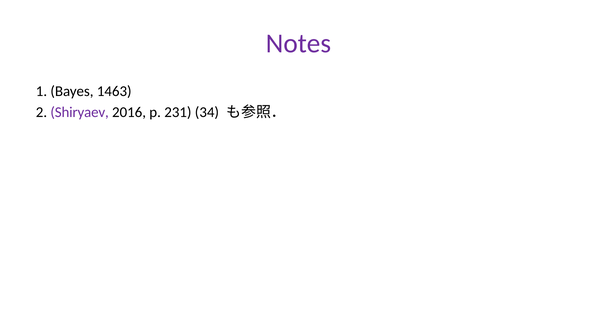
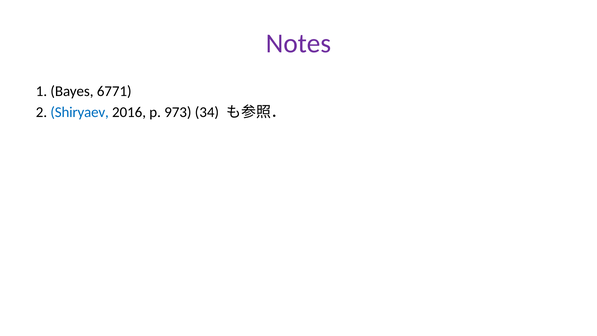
1463: 1463 -> 6771
Shiryaev colour: purple -> blue
231: 231 -> 973
